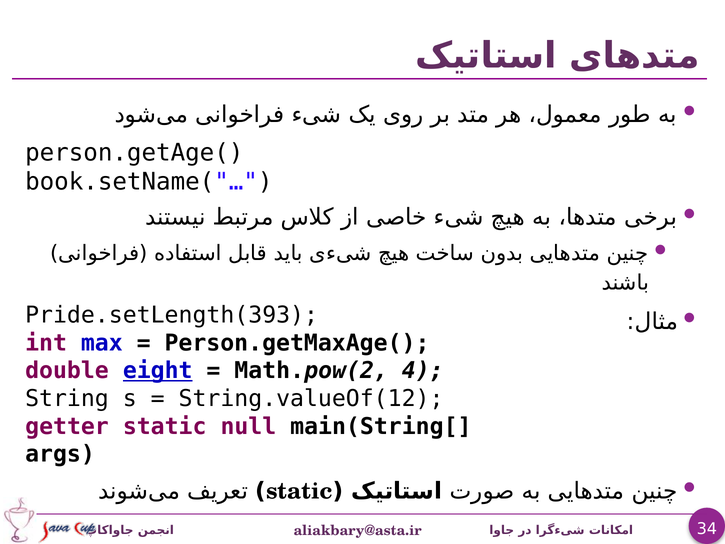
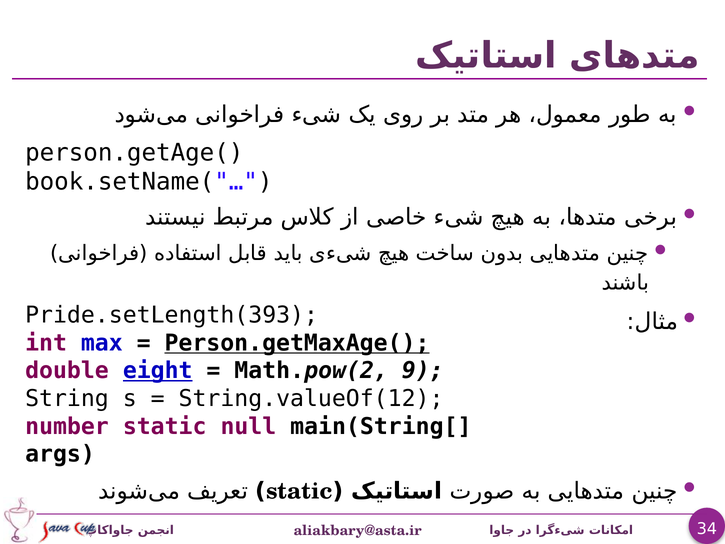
Person.getMaxAge( underline: none -> present
4: 4 -> 9
getter: getter -> number
